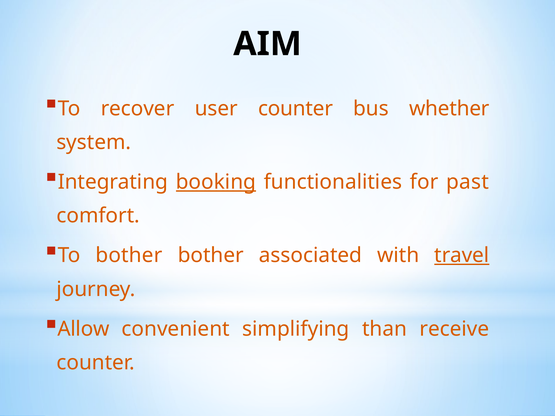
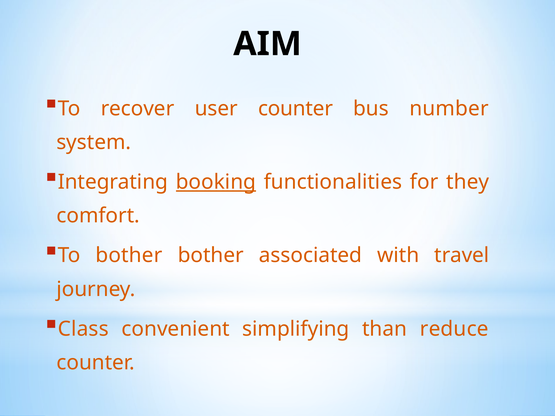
whether: whether -> number
past: past -> they
travel underline: present -> none
Allow: Allow -> Class
receive: receive -> reduce
